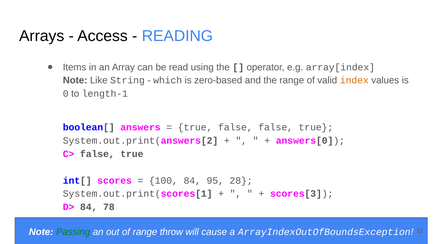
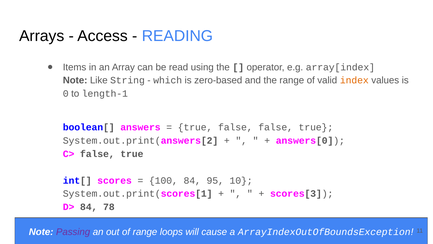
28: 28 -> 10
Passing colour: green -> purple
throw: throw -> loops
